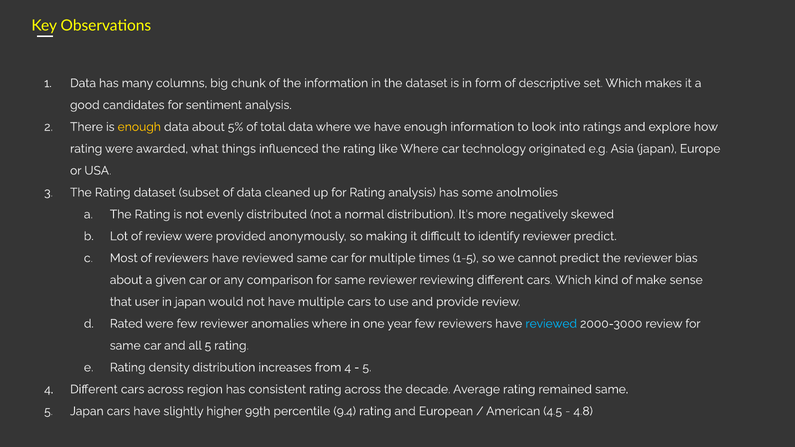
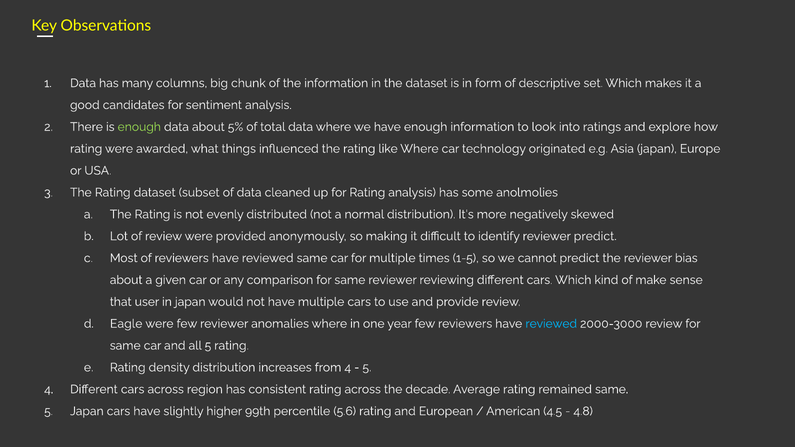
enough at (139, 127) colour: yellow -> light green
Rated: Rated -> Eagle
9.4: 9.4 -> 5.6
